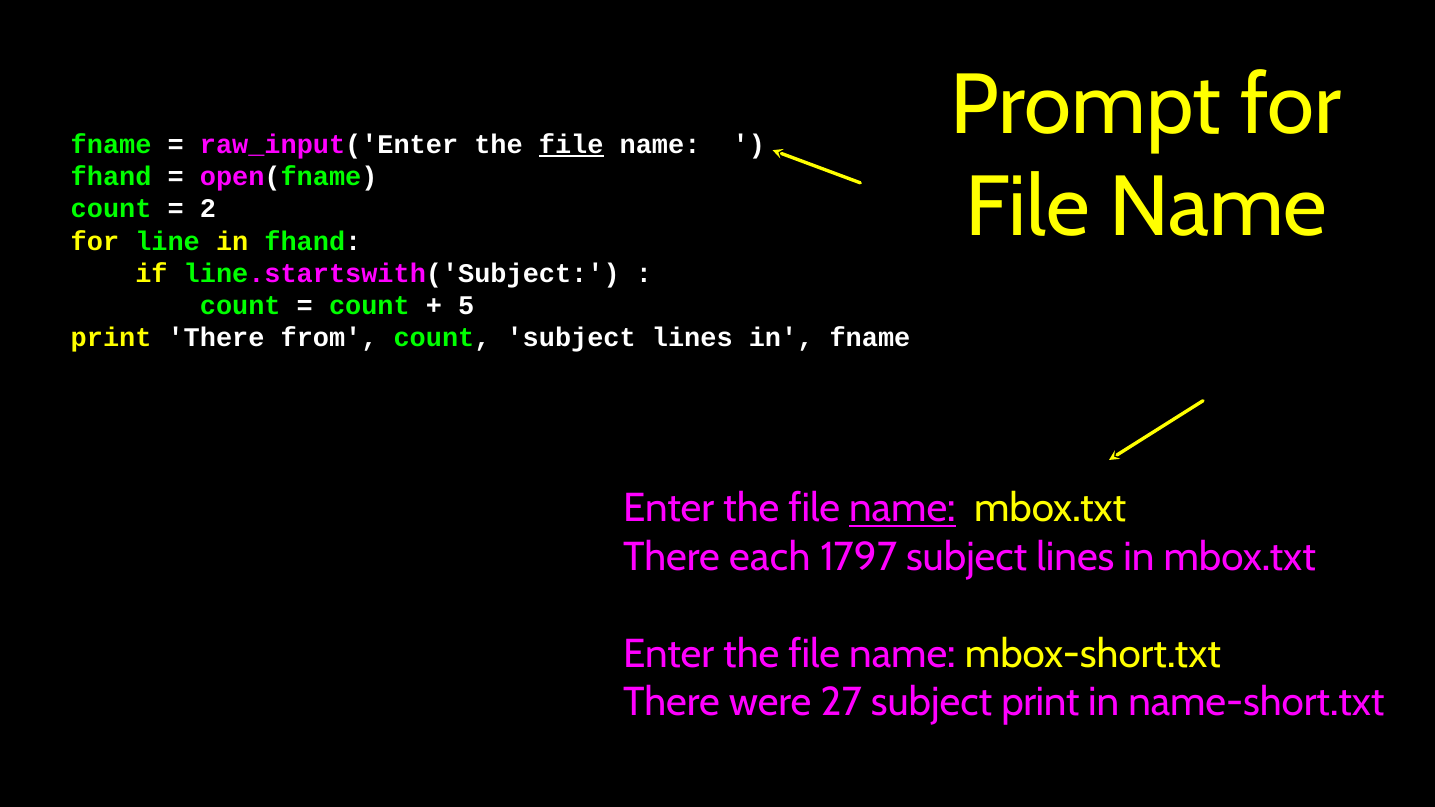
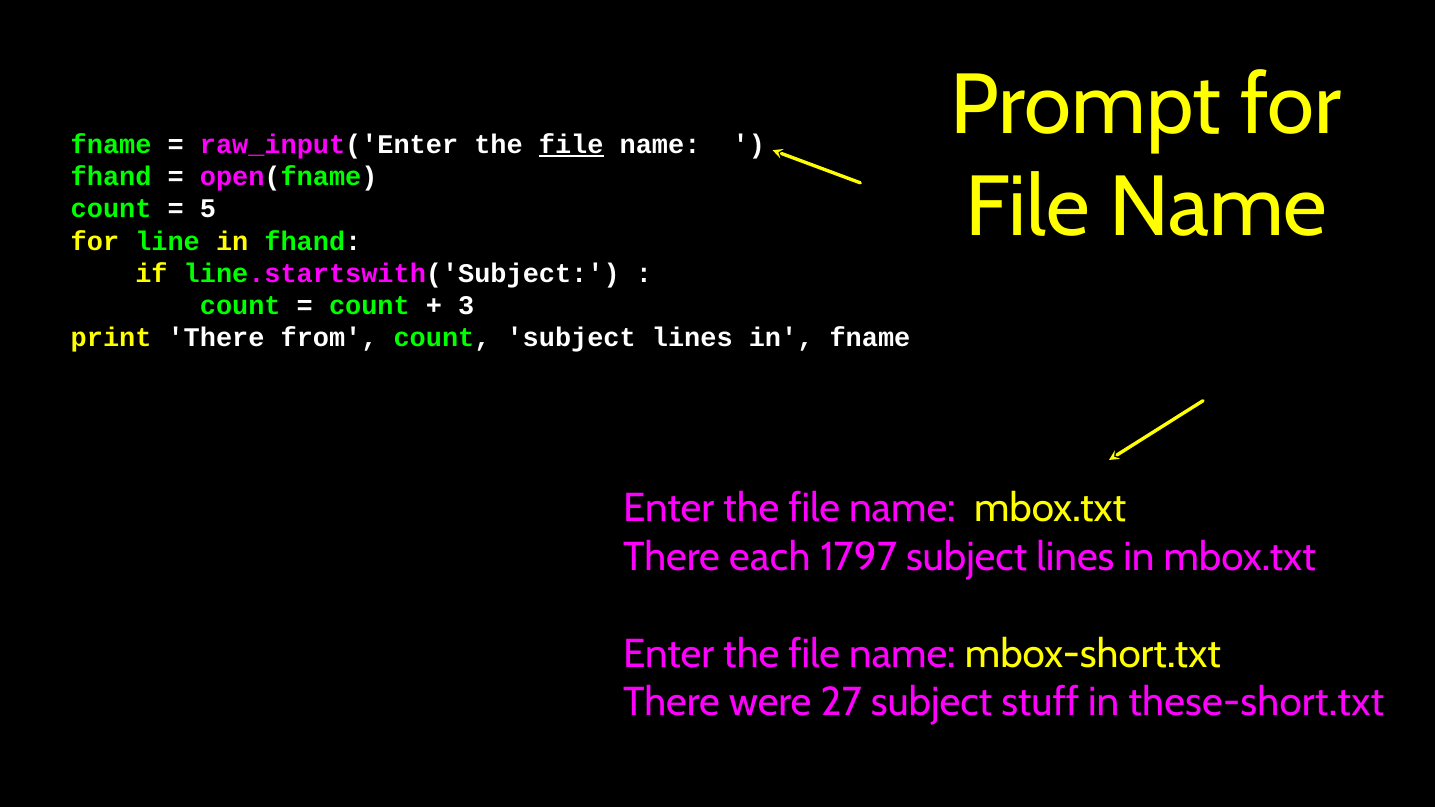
2: 2 -> 5
5: 5 -> 3
name at (902, 509) underline: present -> none
subject print: print -> stuff
name-short.txt: name-short.txt -> these-short.txt
